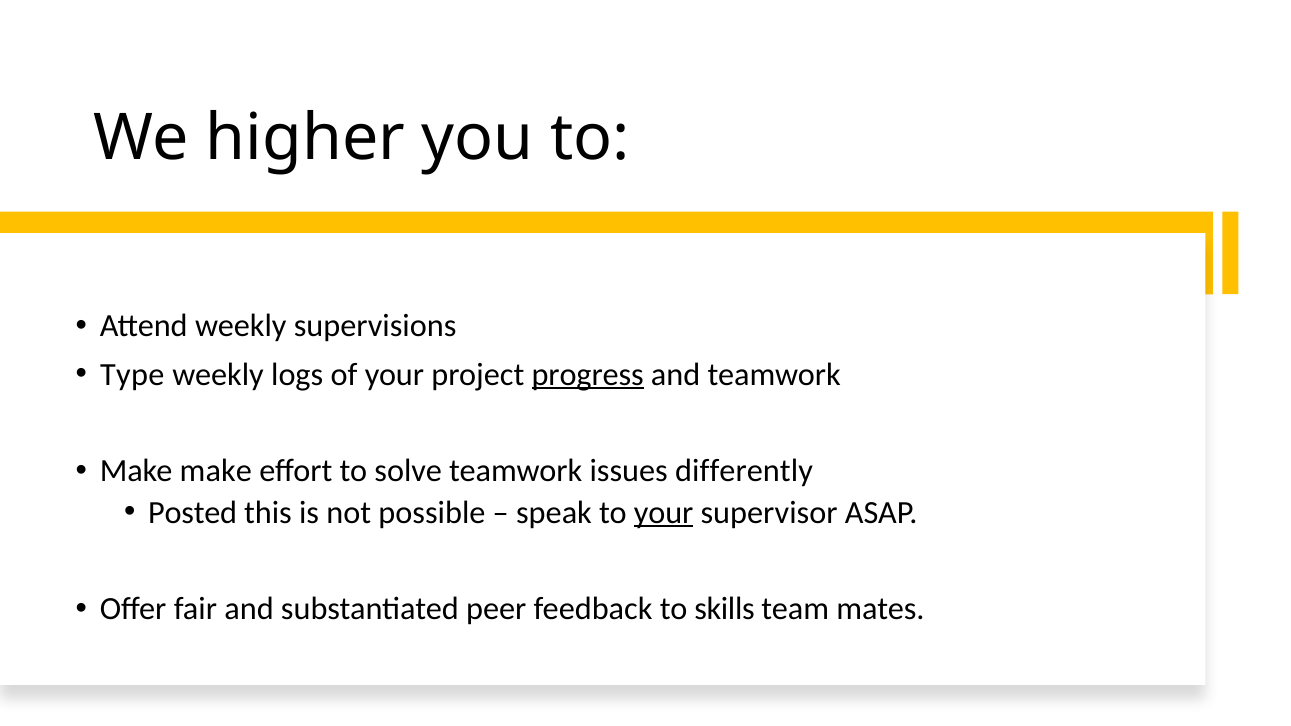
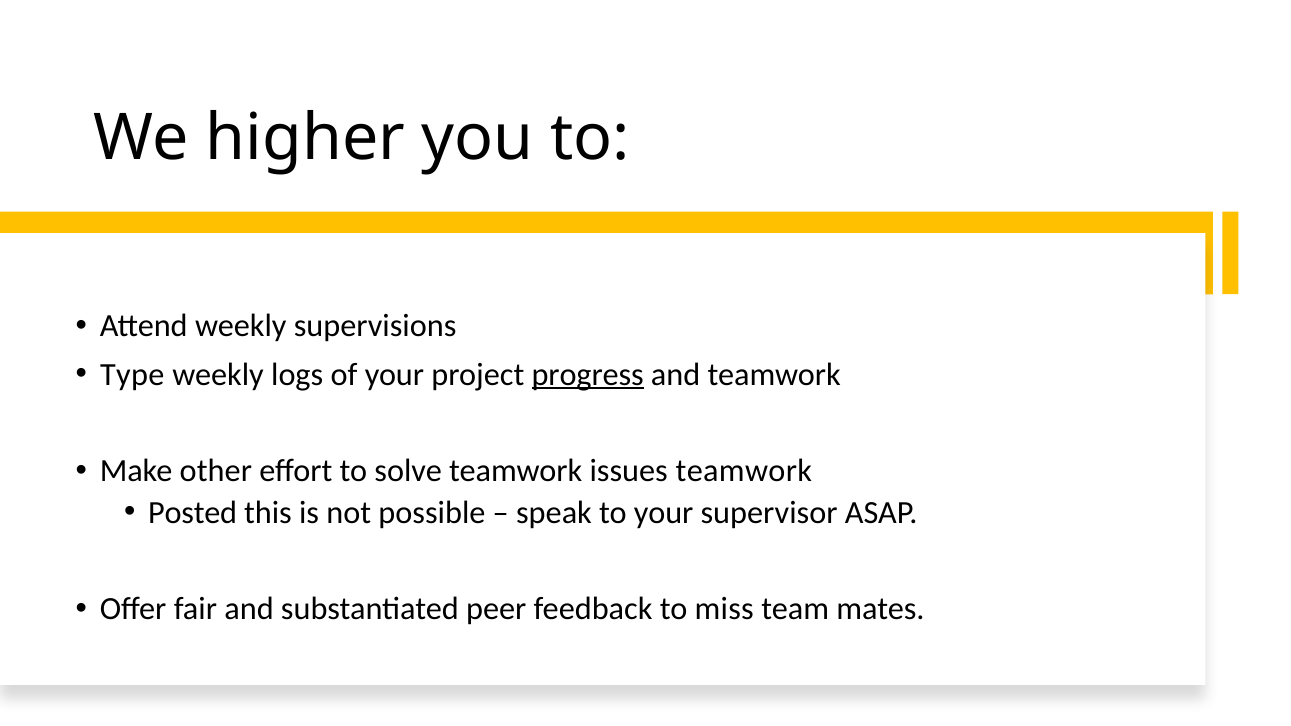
Make make: make -> other
issues differently: differently -> teamwork
your at (664, 513) underline: present -> none
skills: skills -> miss
